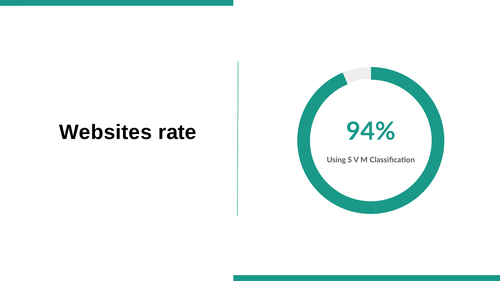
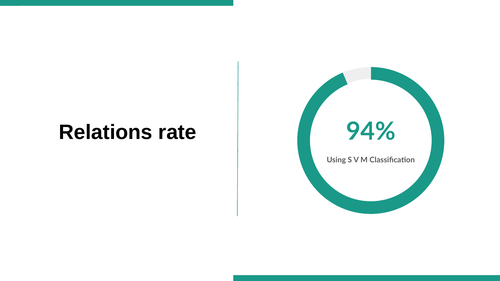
Websites: Websites -> Relations
